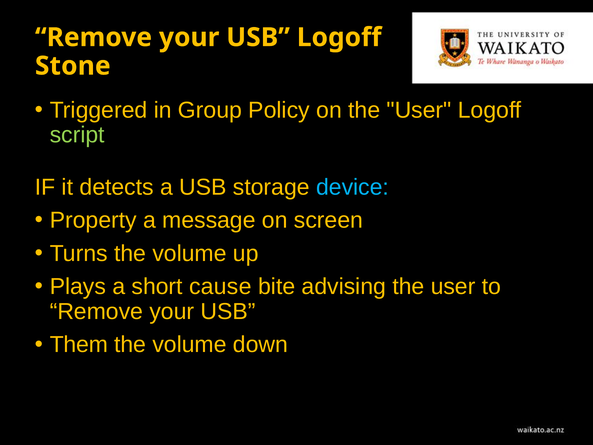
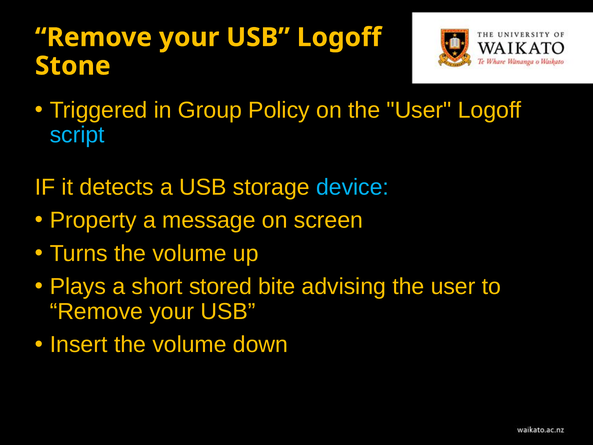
script colour: light green -> light blue
cause: cause -> stored
Them: Them -> Insert
